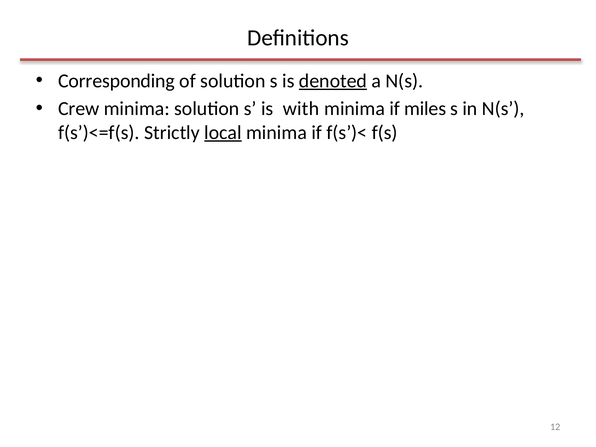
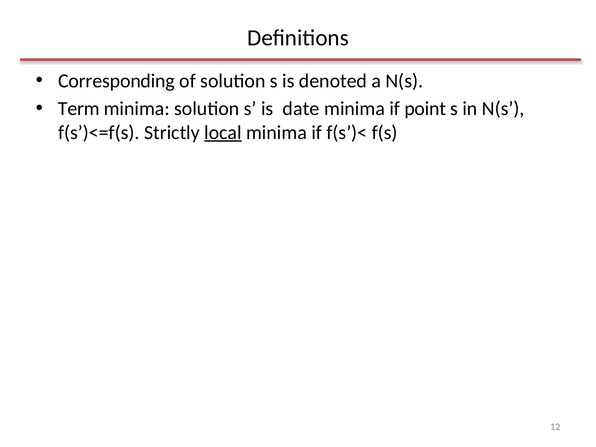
denoted underline: present -> none
Crew: Crew -> Term
with: with -> date
miles: miles -> point
